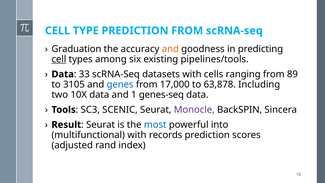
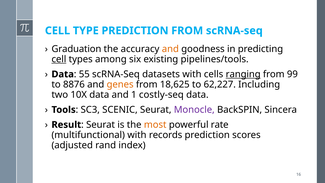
33: 33 -> 55
ranging underline: none -> present
89: 89 -> 99
3105: 3105 -> 8876
genes colour: blue -> orange
17,000: 17,000 -> 18,625
63,878: 63,878 -> 62,227
genes-seq: genes-seq -> costly-seq
most colour: blue -> orange
into: into -> rate
